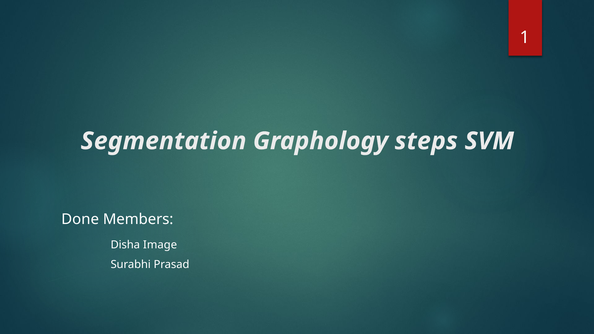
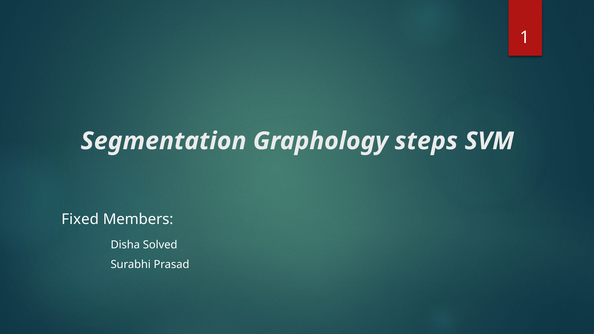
Done: Done -> Fixed
Image: Image -> Solved
